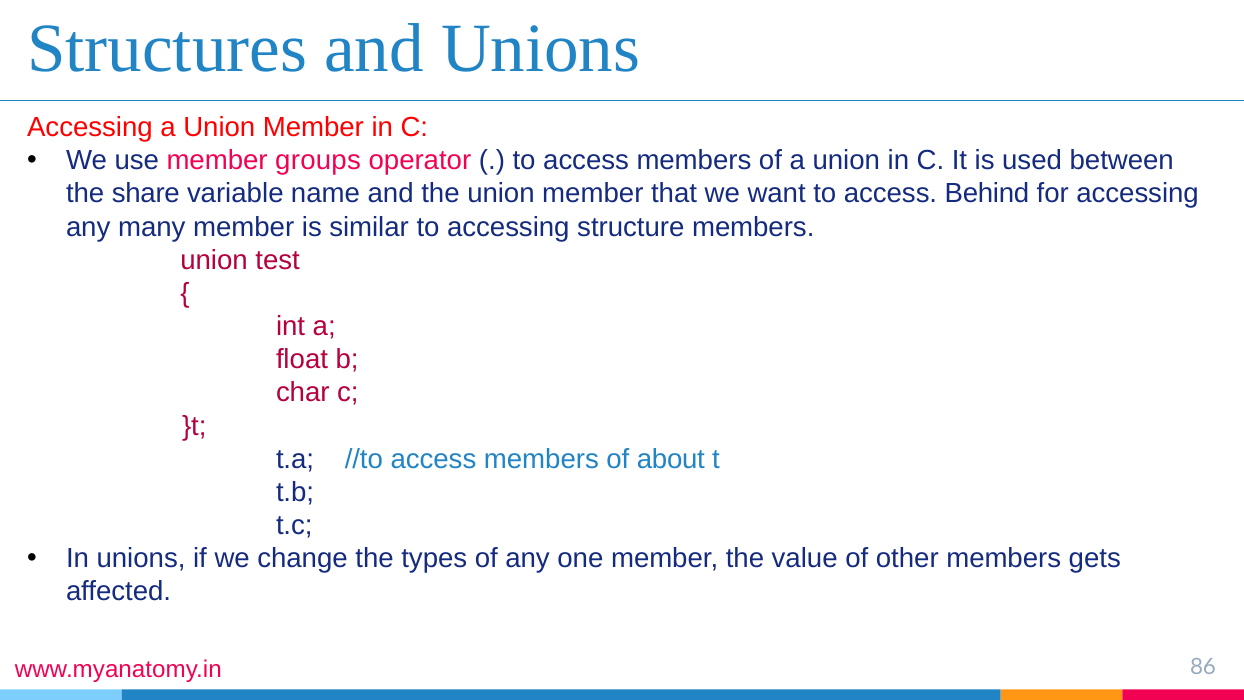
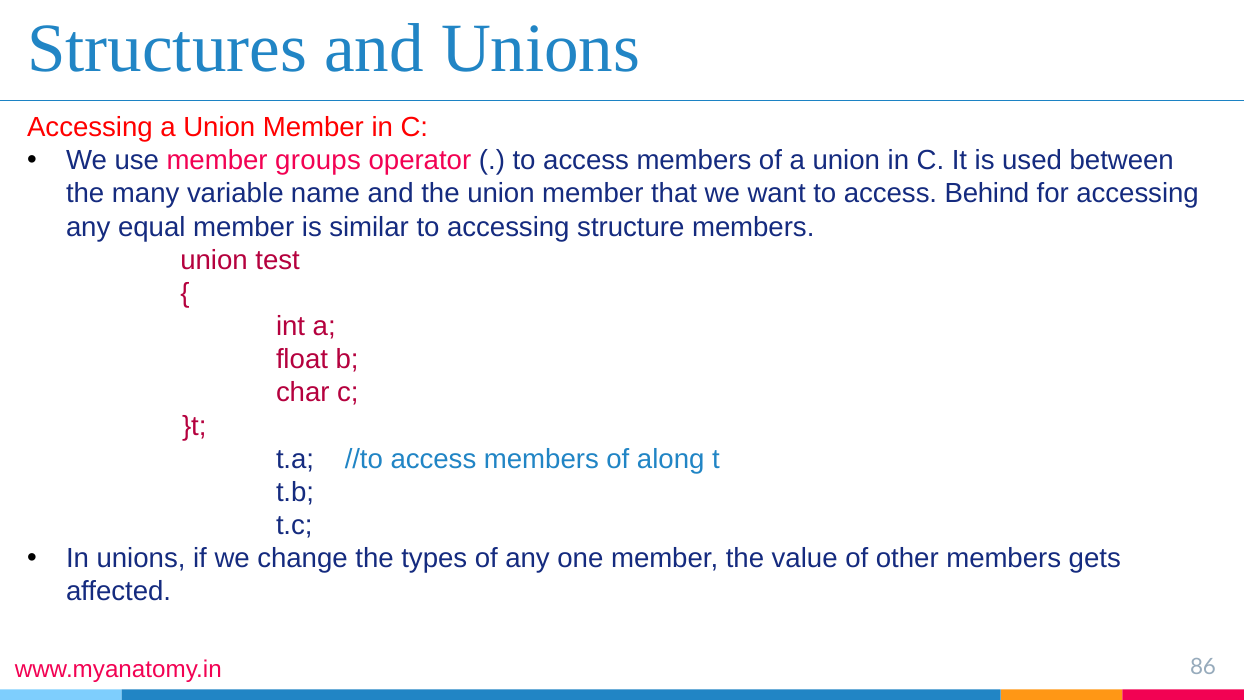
share: share -> many
many: many -> equal
about: about -> along
